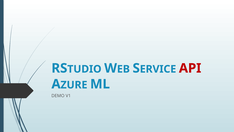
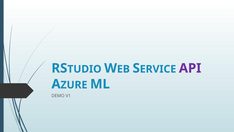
API colour: red -> purple
